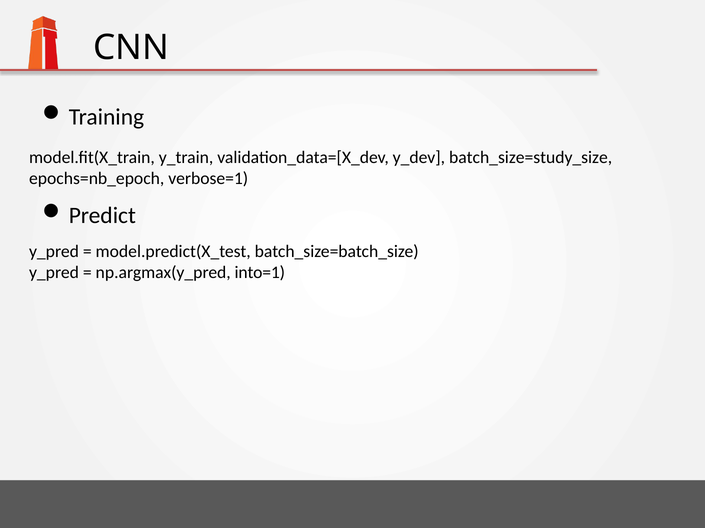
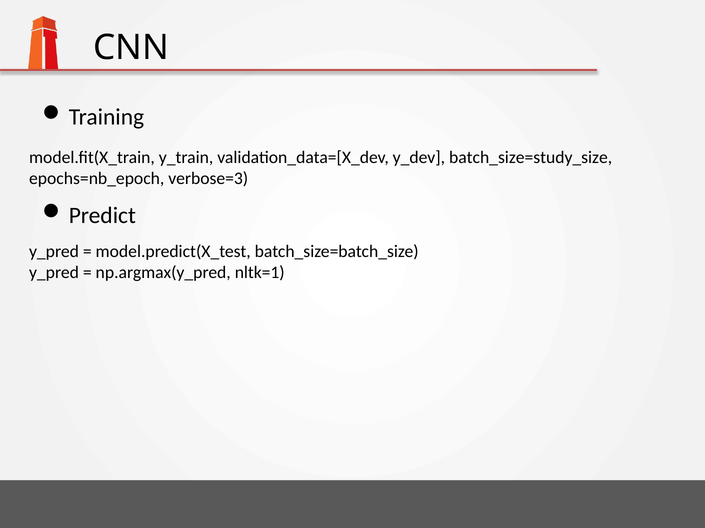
verbose=1: verbose=1 -> verbose=3
into=1: into=1 -> nltk=1
